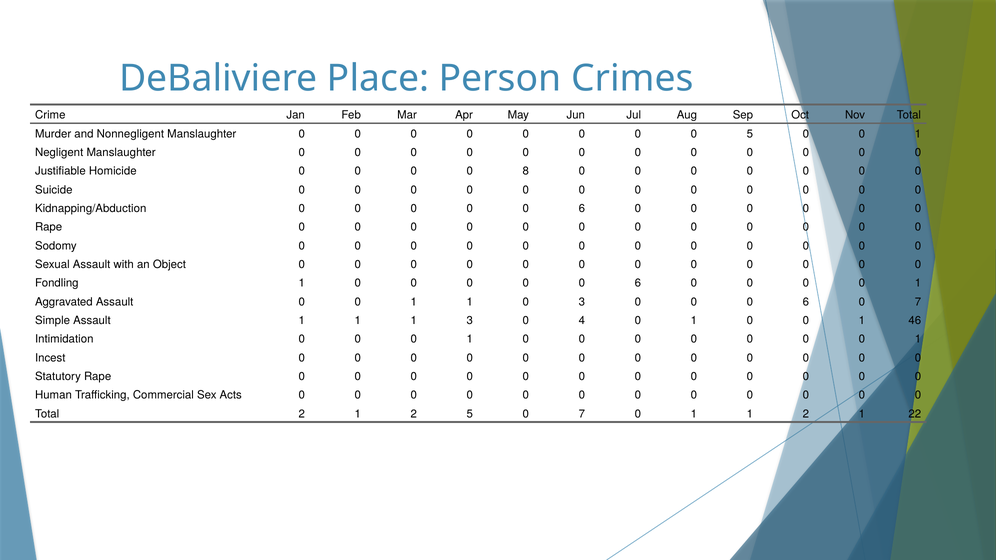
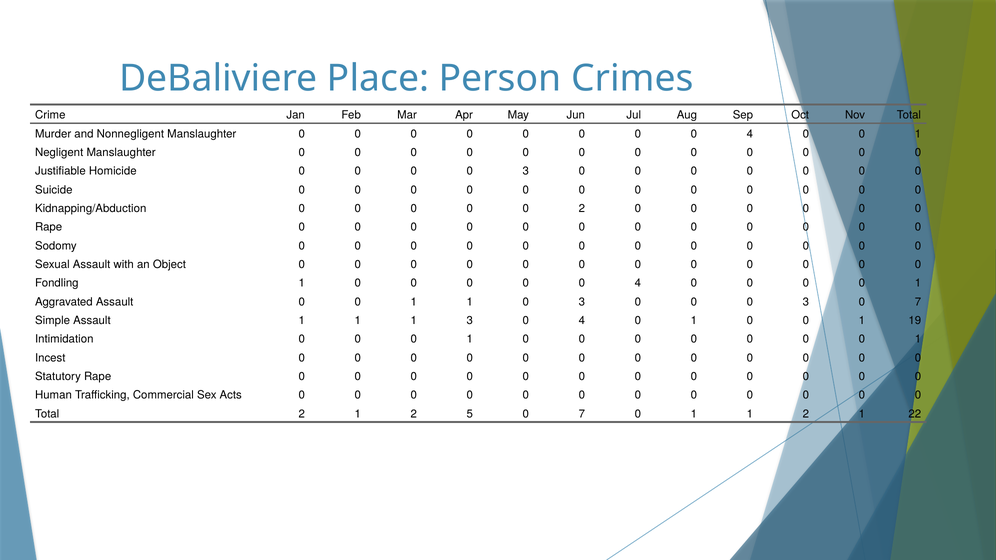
5 at (750, 134): 5 -> 4
8 at (526, 171): 8 -> 3
6 at (582, 209): 6 -> 2
6 at (638, 283): 6 -> 4
6 at (806, 302): 6 -> 3
46: 46 -> 19
